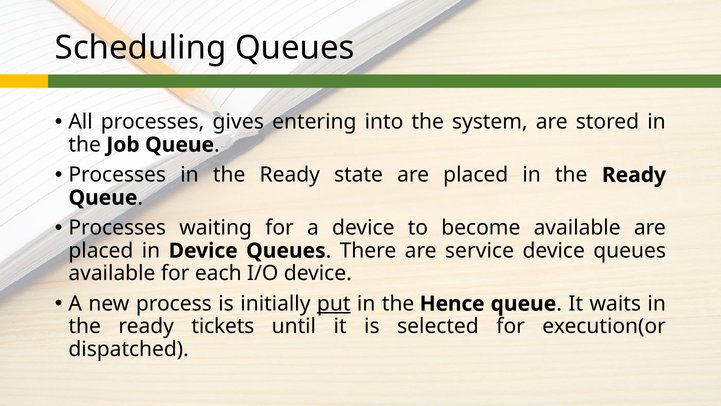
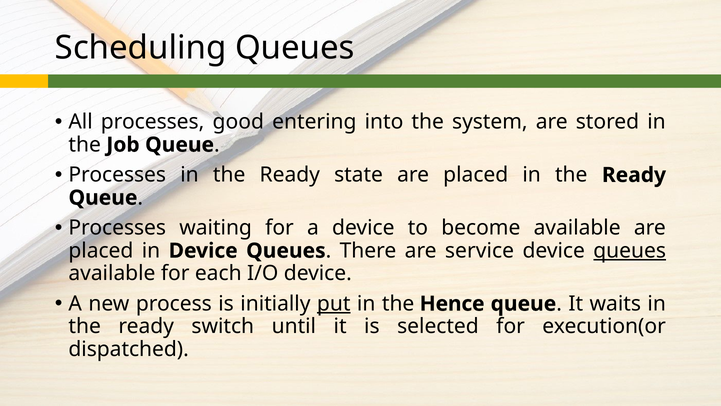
gives: gives -> good
queues at (630, 251) underline: none -> present
tickets: tickets -> switch
